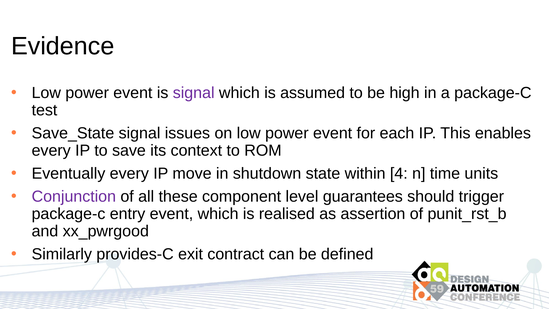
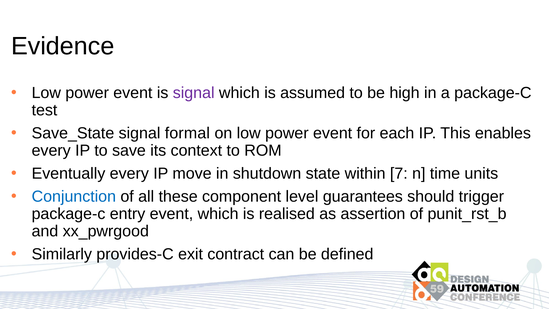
issues: issues -> formal
4: 4 -> 7
Conjunction colour: purple -> blue
